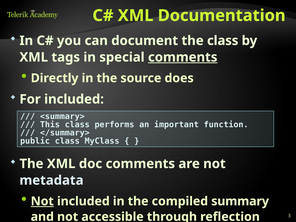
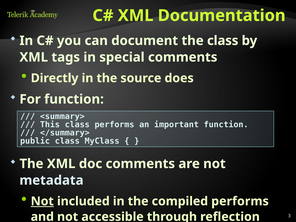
comments at (183, 57) underline: present -> none
For included: included -> function
compiled summary: summary -> performs
